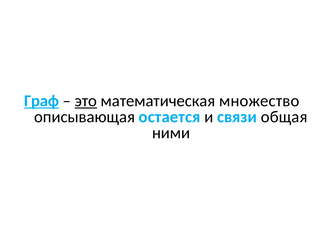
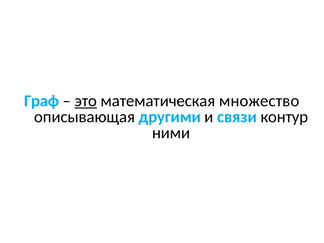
Граф underline: present -> none
остается: остается -> другими
общая: общая -> контур
